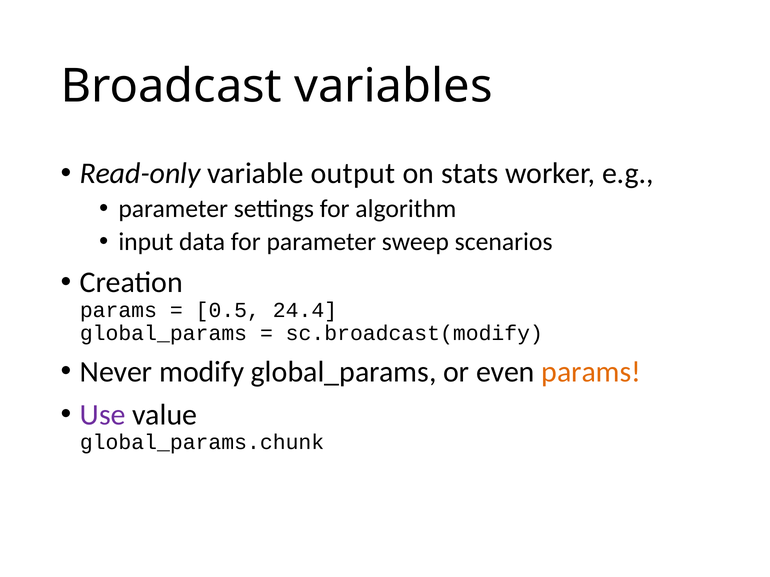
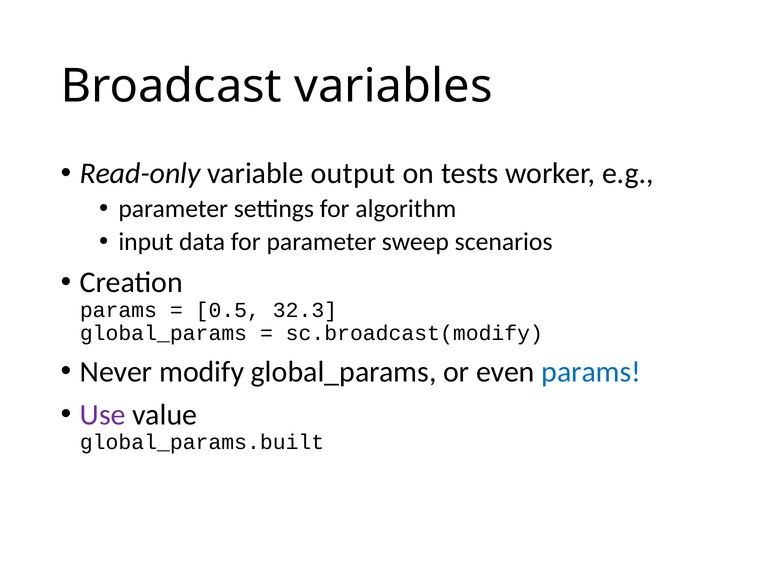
stats: stats -> tests
24.4: 24.4 -> 32.3
params at (591, 372) colour: orange -> blue
global_params.chunk: global_params.chunk -> global_params.built
